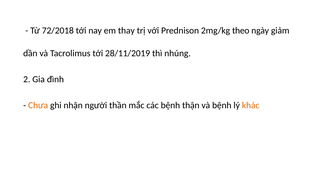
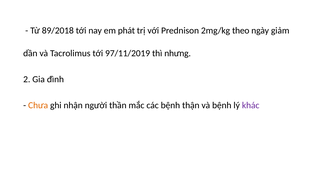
72/2018: 72/2018 -> 89/2018
thay: thay -> phát
28/11/2019: 28/11/2019 -> 97/11/2019
nhúng: nhúng -> nhưng
khác colour: orange -> purple
